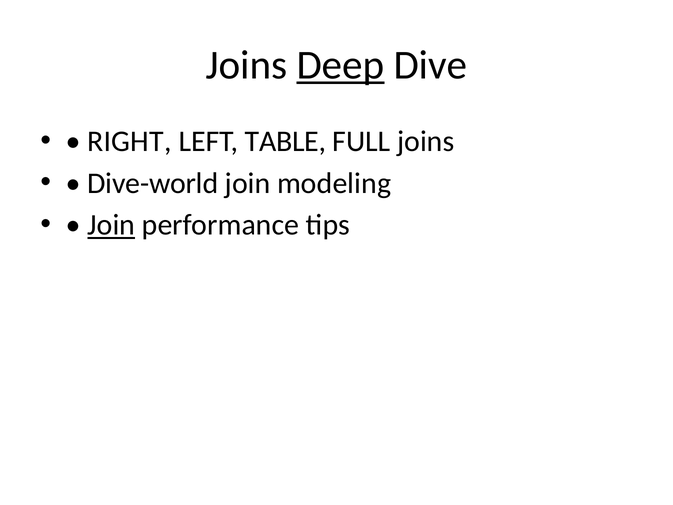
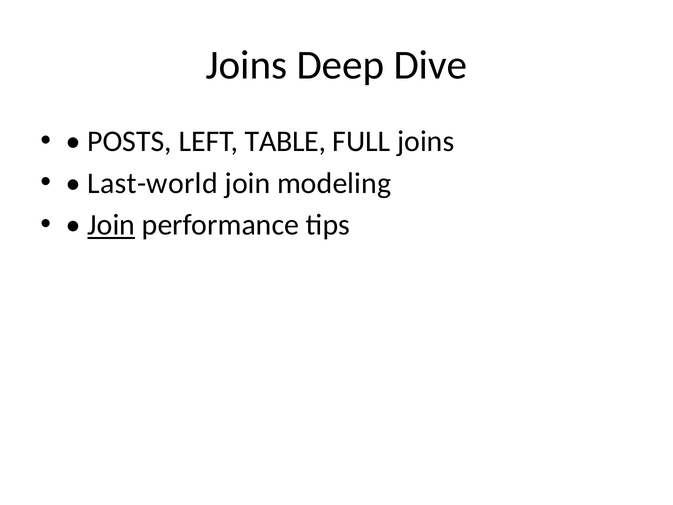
Deep underline: present -> none
RIGHT: RIGHT -> POSTS
Dive-world: Dive-world -> Last-world
